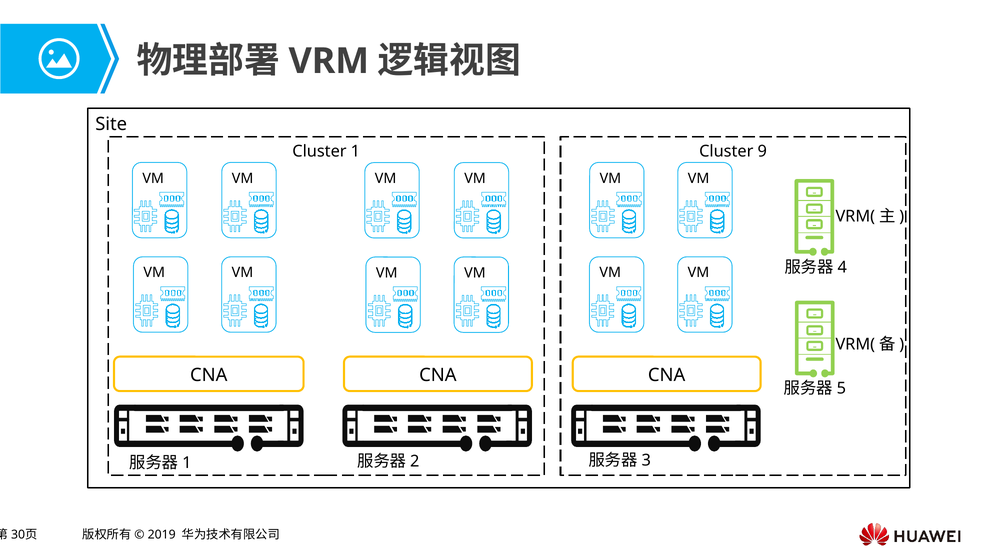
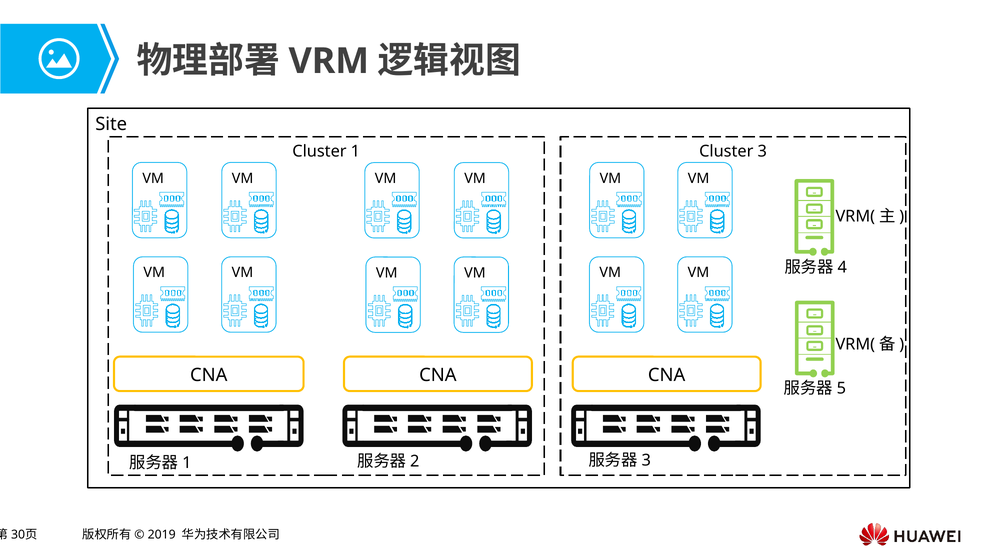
9: 9 -> 3
